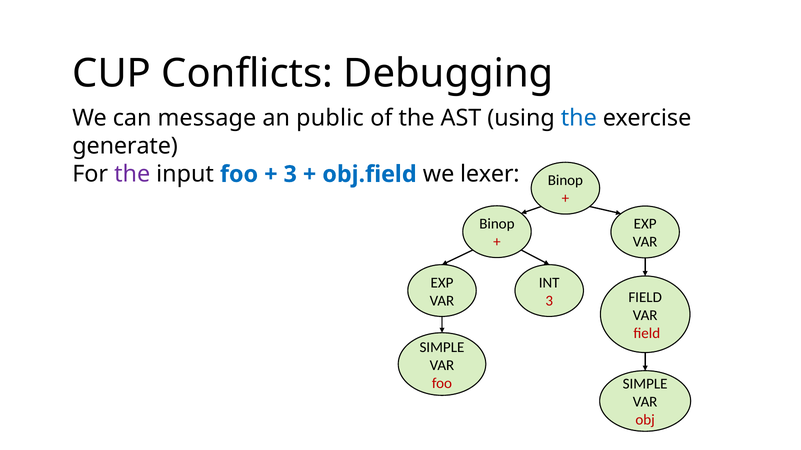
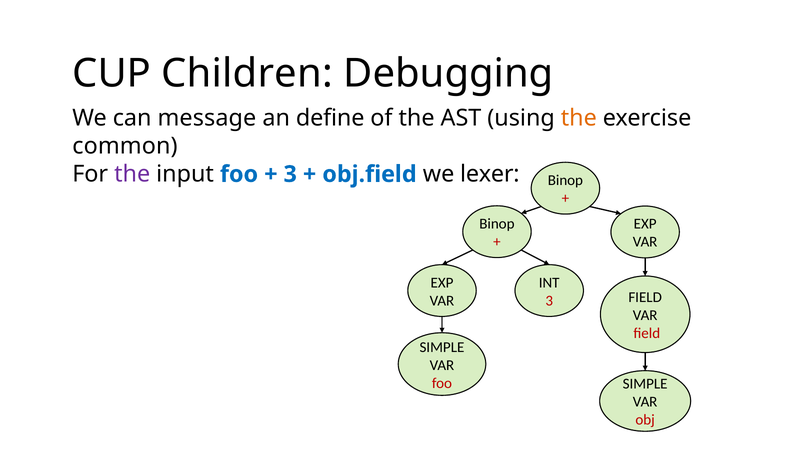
Conflicts: Conflicts -> Children
public: public -> define
the at (579, 118) colour: blue -> orange
generate: generate -> common
